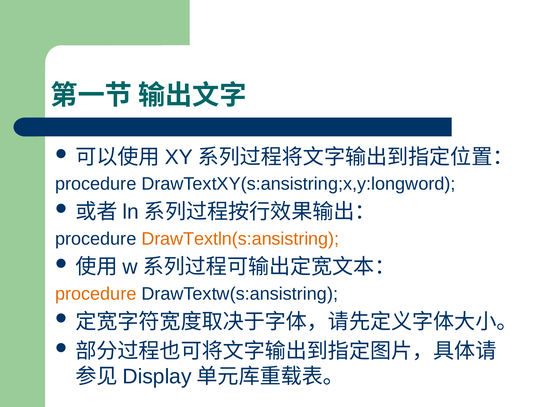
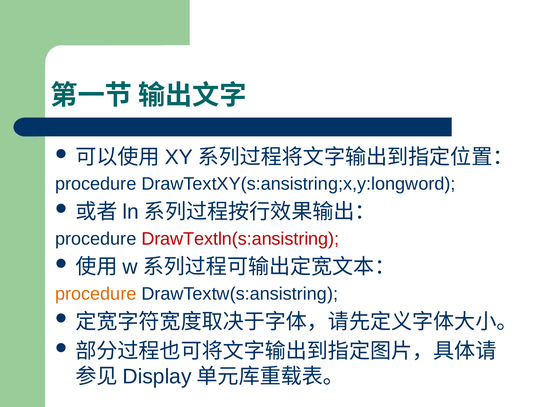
DrawTextln(s:ansistring colour: orange -> red
